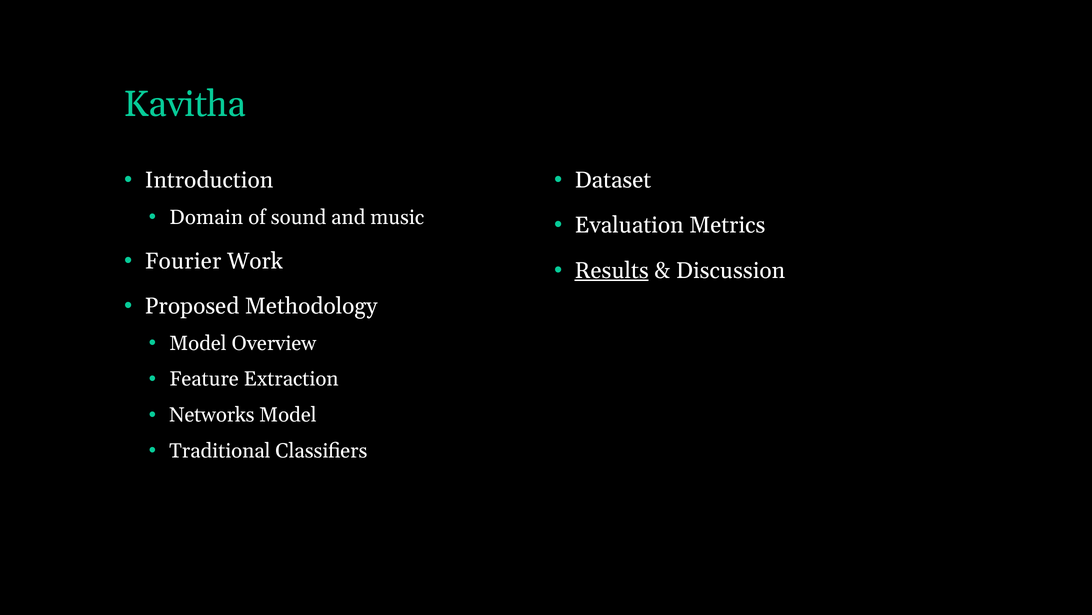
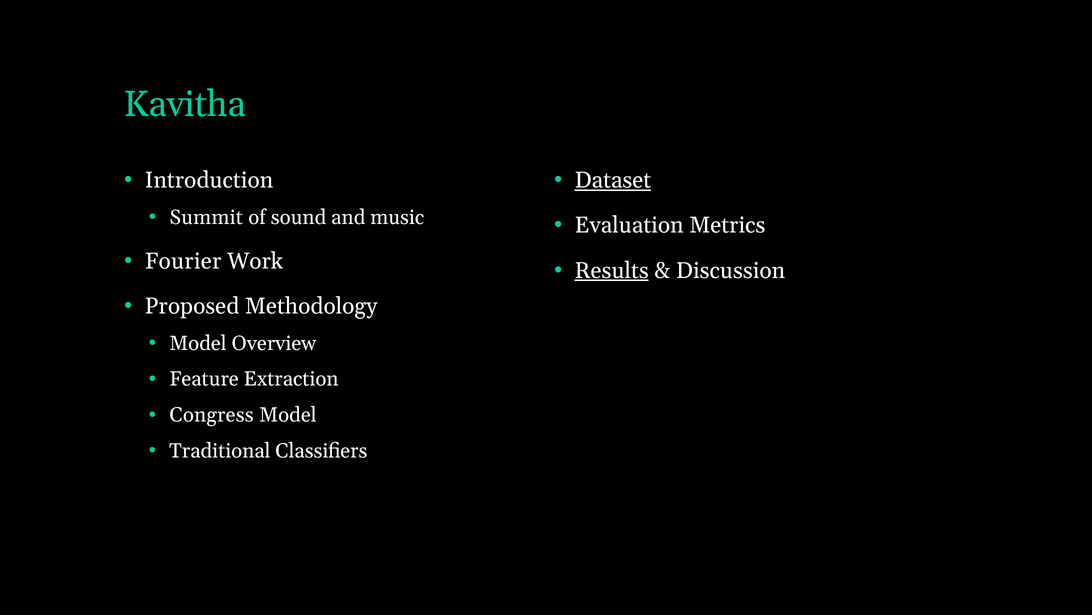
Dataset underline: none -> present
Domain: Domain -> Summit
Networks: Networks -> Congress
